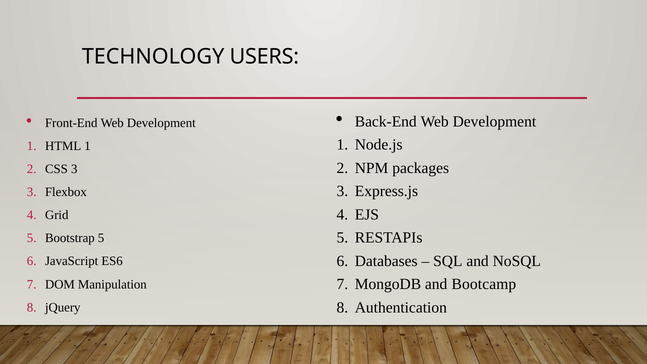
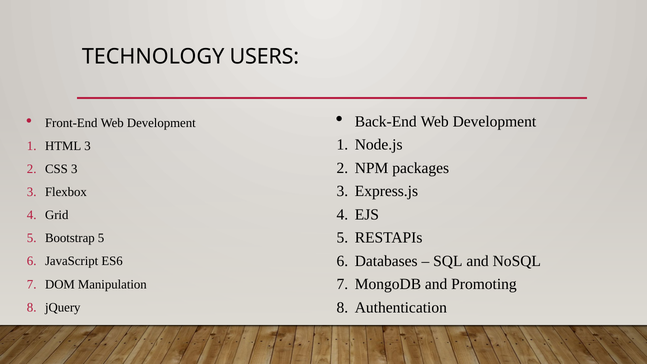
HTML 1: 1 -> 3
Bootcamp: Bootcamp -> Promoting
